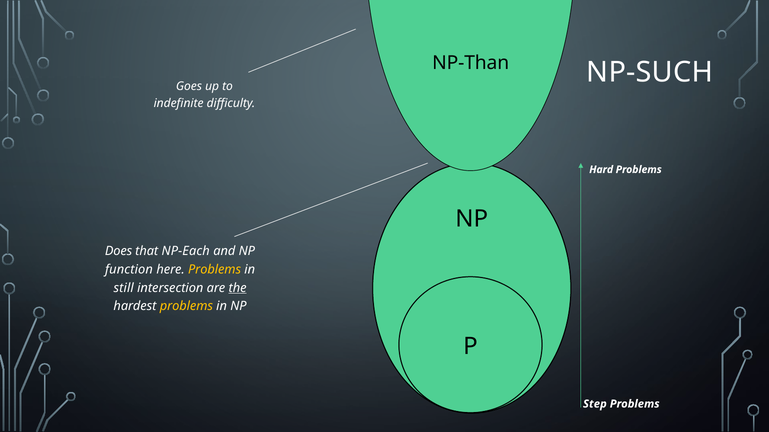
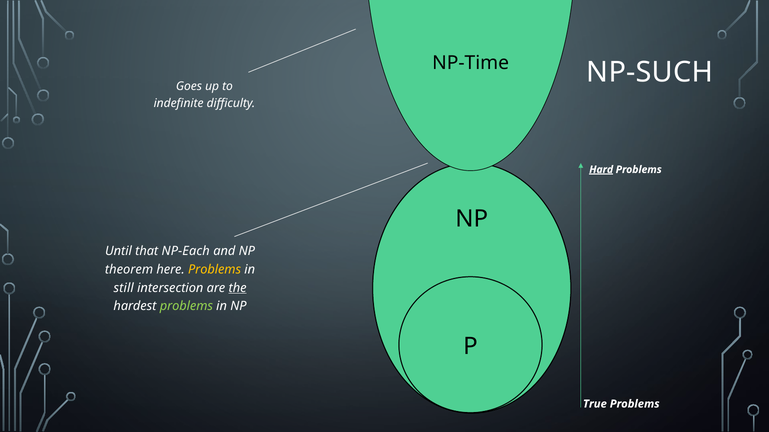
NP-Than: NP-Than -> NP-Time
Hard underline: none -> present
Does: Does -> Until
function: function -> theorem
problems at (186, 307) colour: yellow -> light green
Step: Step -> True
